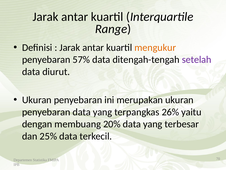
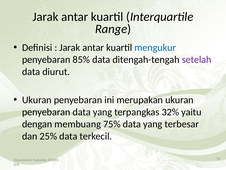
mengukur colour: orange -> blue
57%: 57% -> 85%
26%: 26% -> 32%
20%: 20% -> 75%
